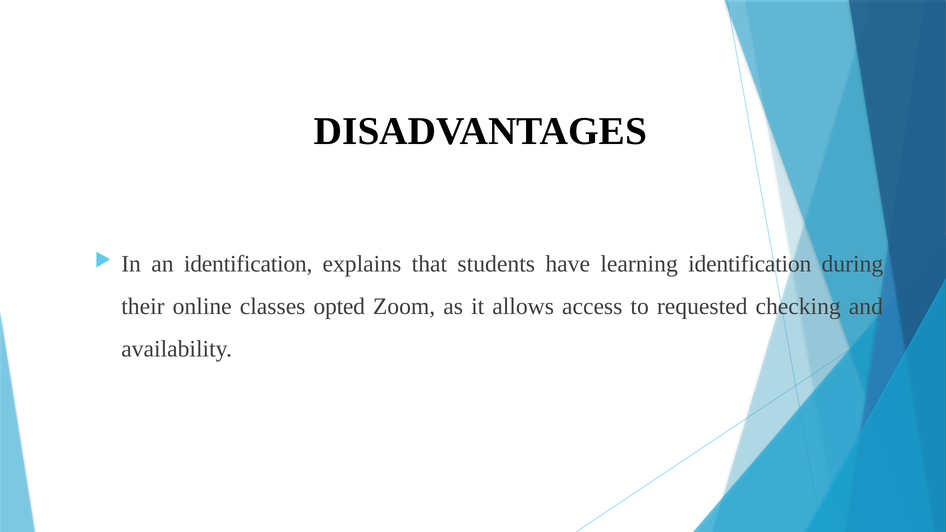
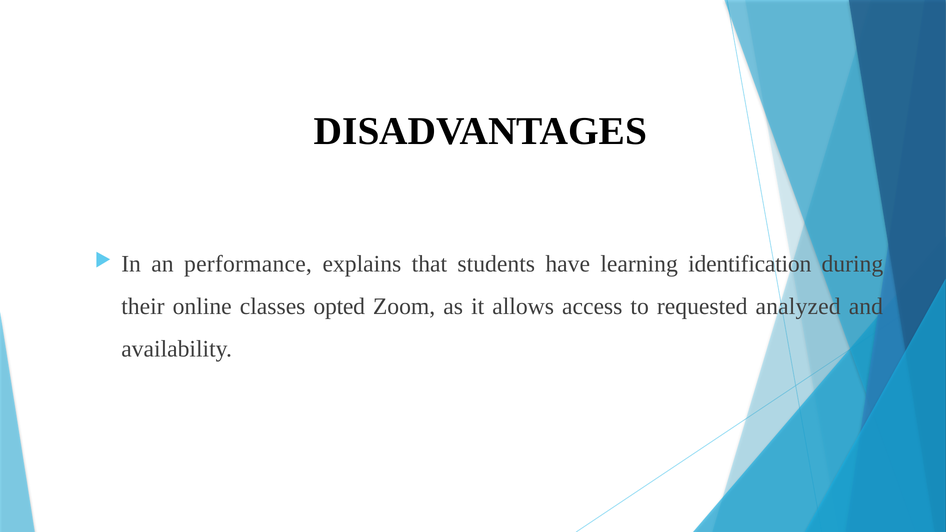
an identification: identification -> performance
checking: checking -> analyzed
